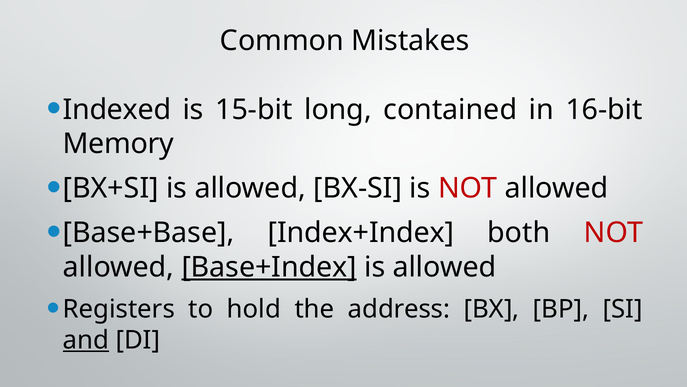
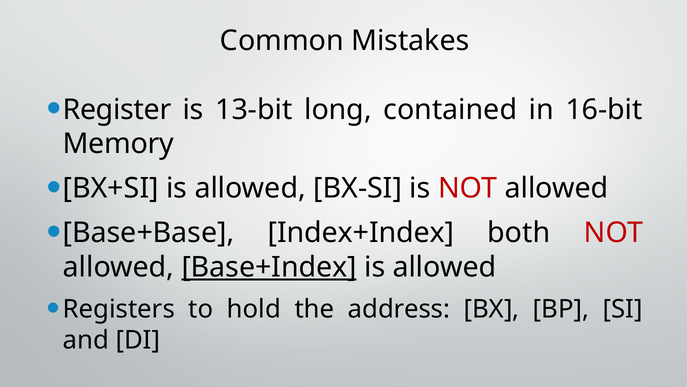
Indexed: Indexed -> Register
15-bit: 15-bit -> 13-bit
and underline: present -> none
